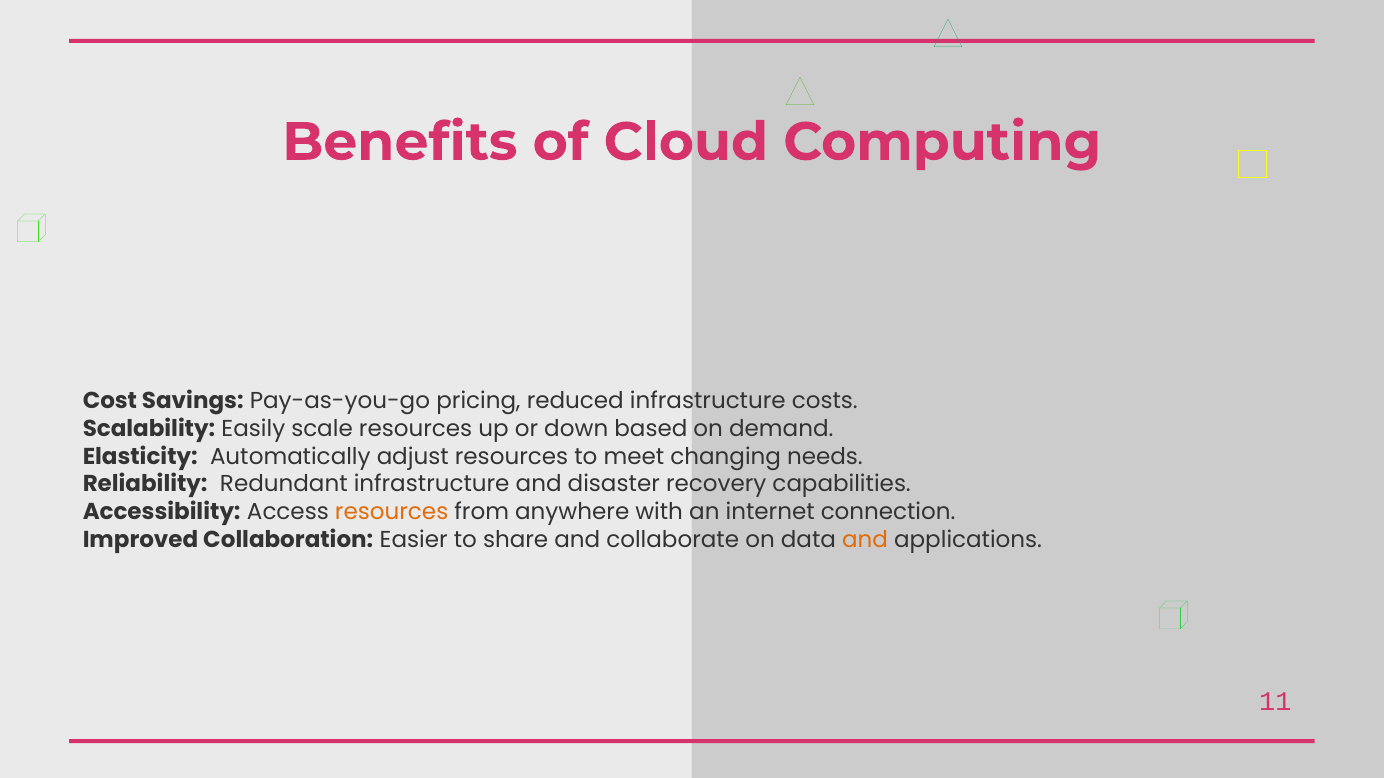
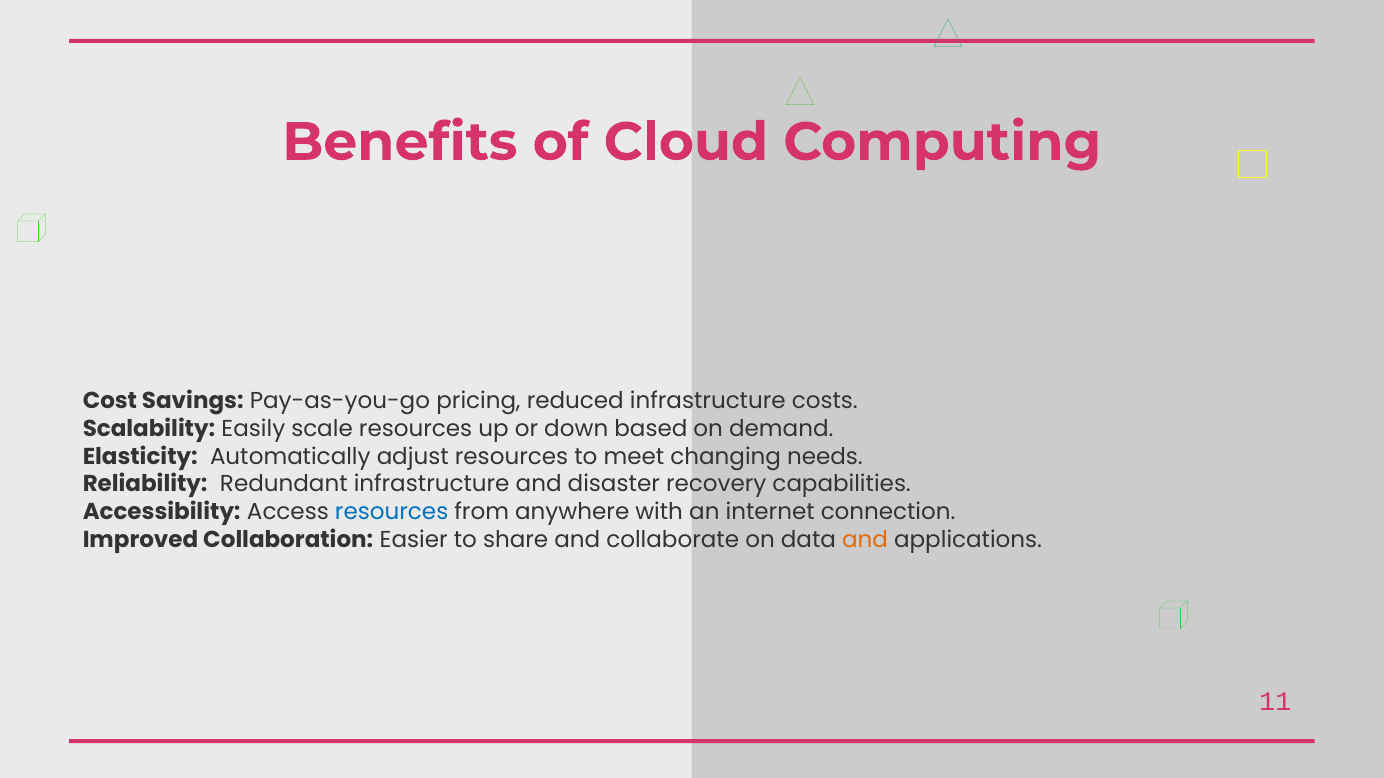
resources at (392, 512) colour: orange -> blue
